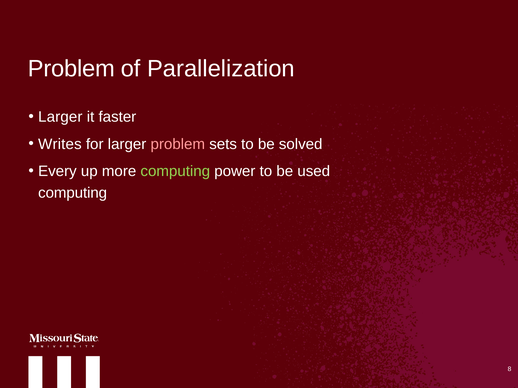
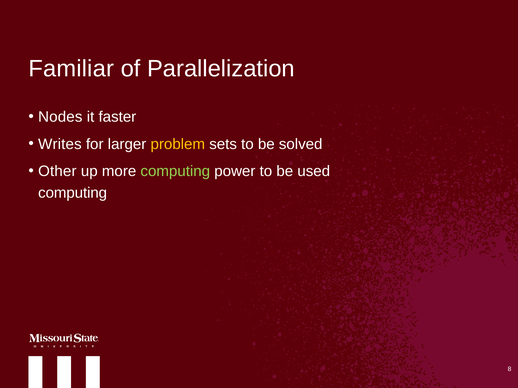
Problem at (71, 69): Problem -> Familiar
Larger at (60, 117): Larger -> Nodes
problem at (178, 144) colour: pink -> yellow
Every: Every -> Other
